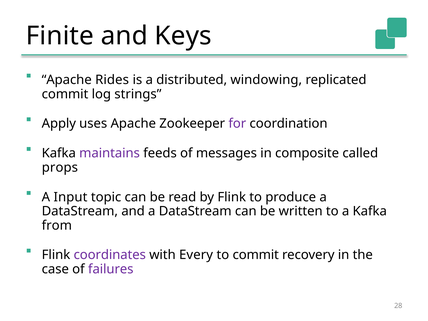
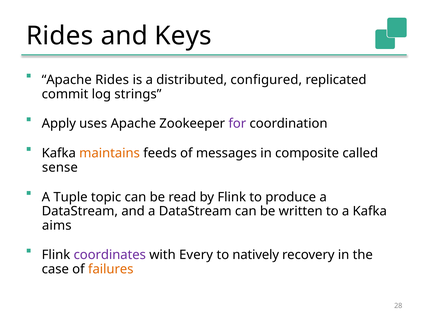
Finite at (60, 36): Finite -> Rides
windowing: windowing -> configured
maintains colour: purple -> orange
props: props -> sense
Input: Input -> Tuple
from: from -> aims
to commit: commit -> natively
failures colour: purple -> orange
